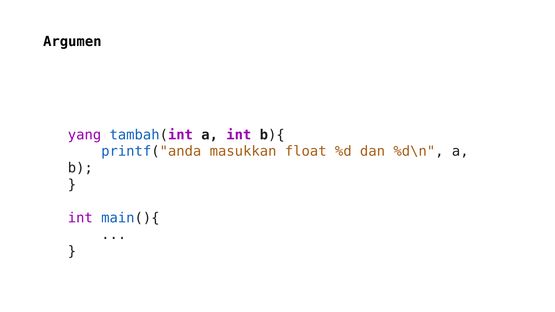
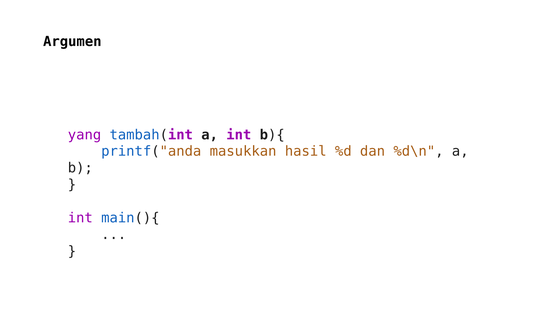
float: float -> hasil
